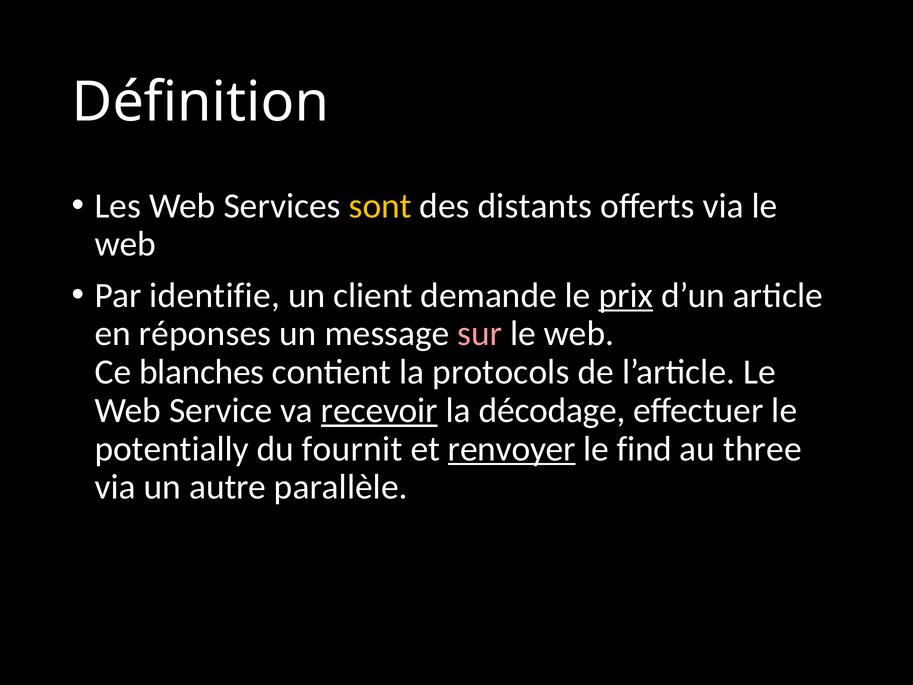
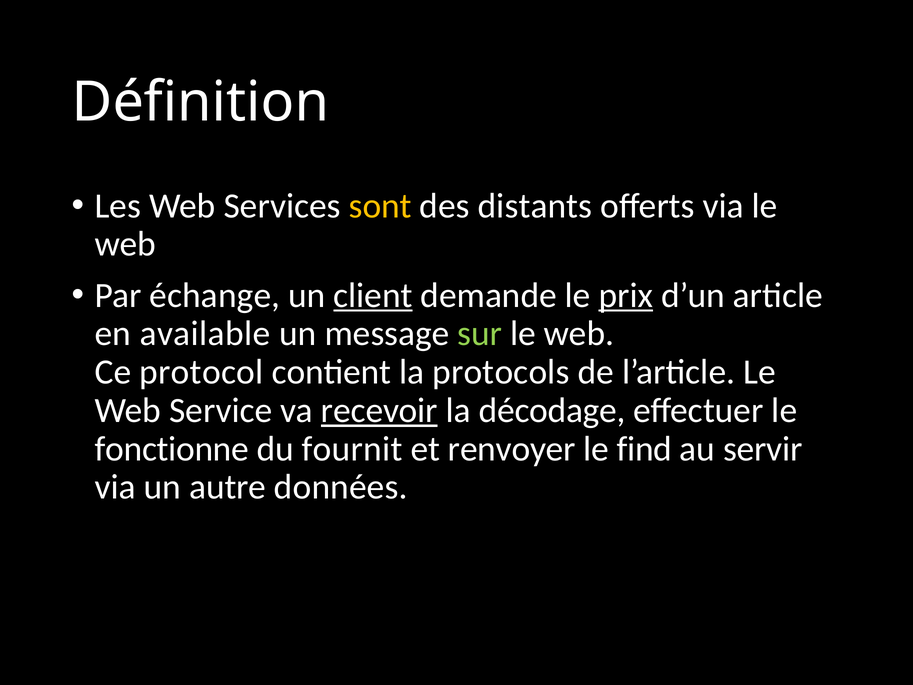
identifie: identifie -> échange
client underline: none -> present
réponses: réponses -> available
sur colour: pink -> light green
blanches: blanches -> protocol
potentially: potentially -> fonctionne
renvoyer underline: present -> none
three: three -> servir
parallèle: parallèle -> données
